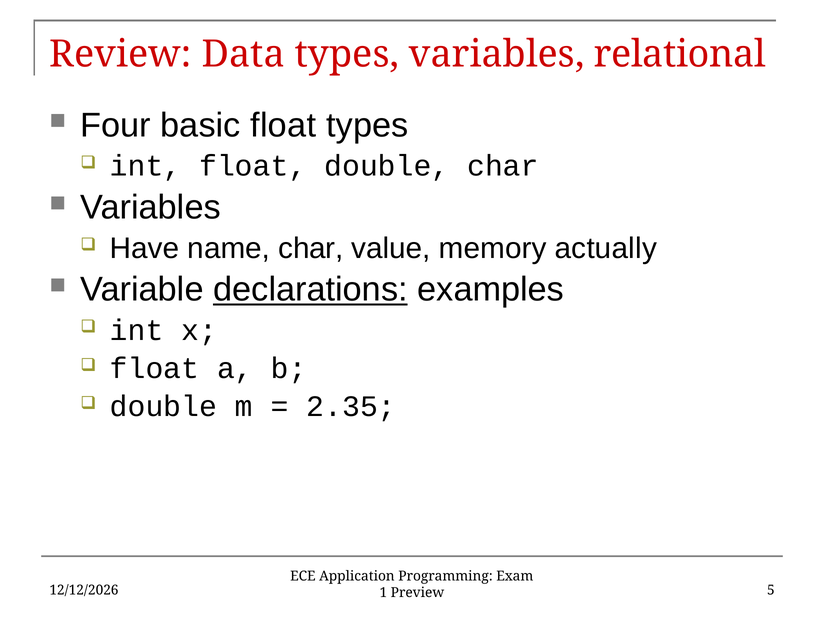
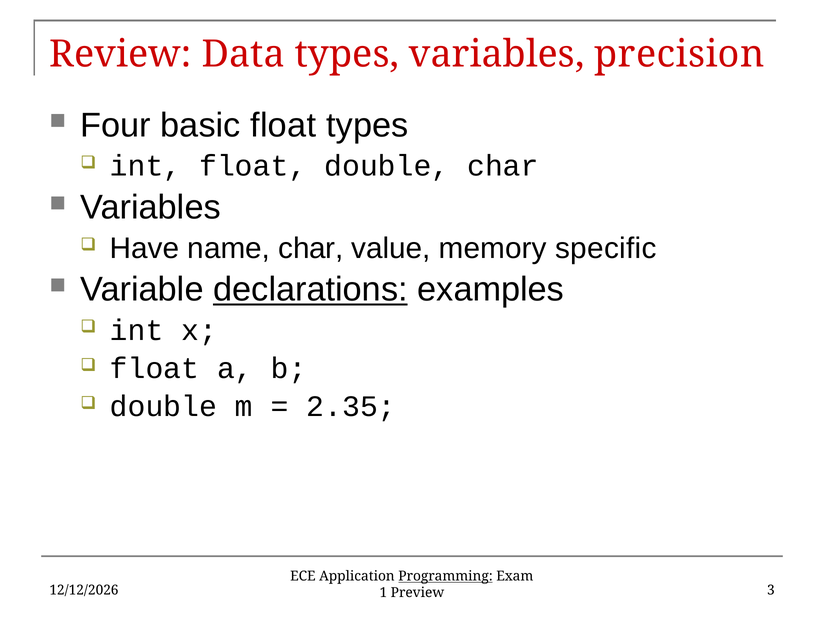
relational: relational -> precision
actually: actually -> specific
Programming underline: none -> present
5: 5 -> 3
